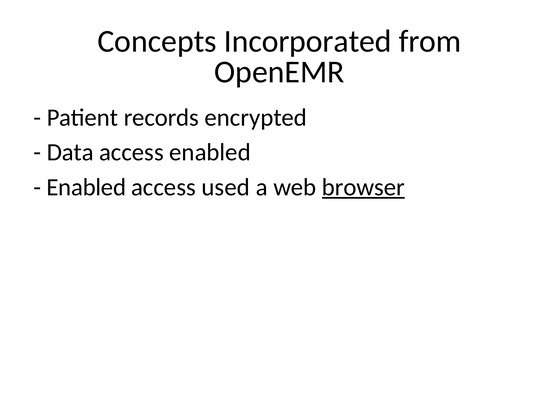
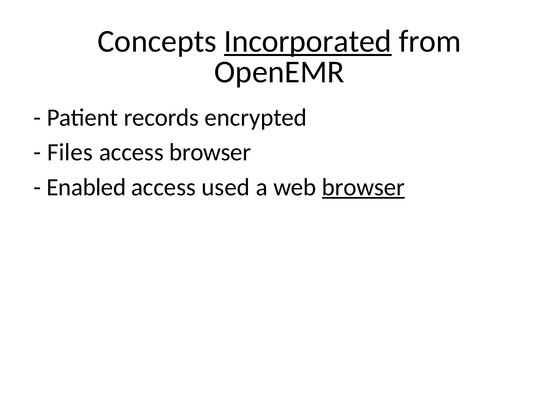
Incorporated underline: none -> present
Data: Data -> Files
access enabled: enabled -> browser
